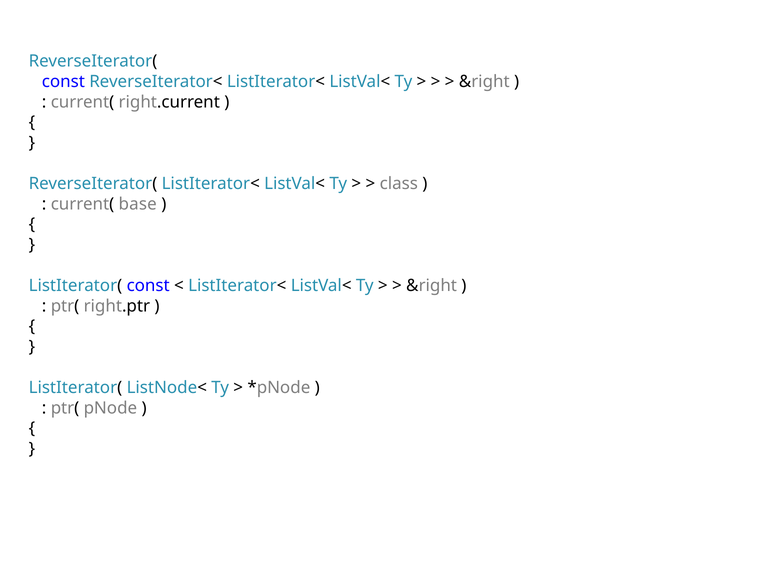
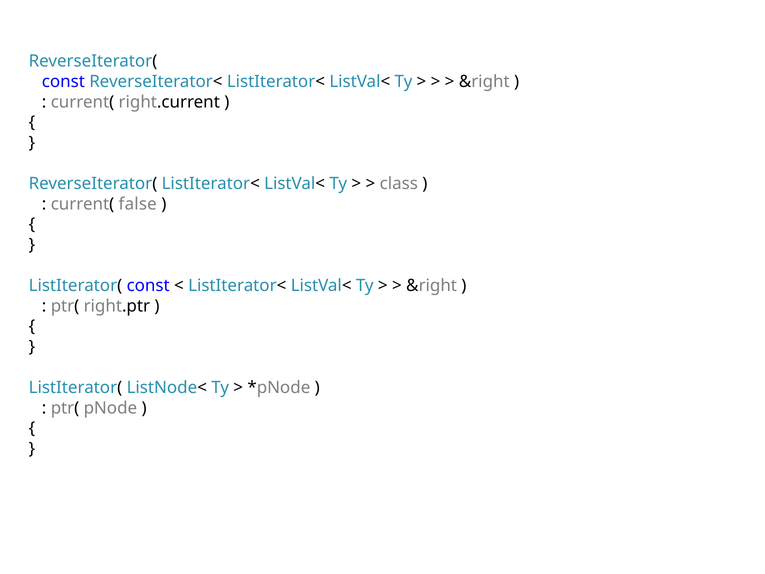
base: base -> false
